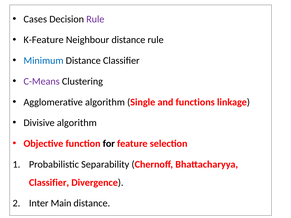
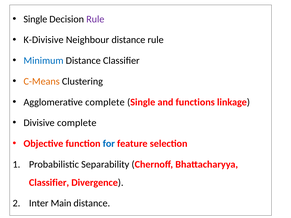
Cases at (35, 19): Cases -> Single
K-Feature: K-Feature -> K-Divisive
C-Means colour: purple -> orange
Agglomerative algorithm: algorithm -> complete
Divisive algorithm: algorithm -> complete
for colour: black -> blue
